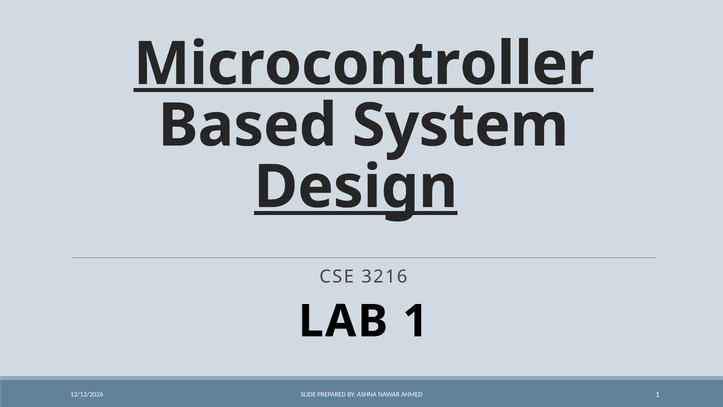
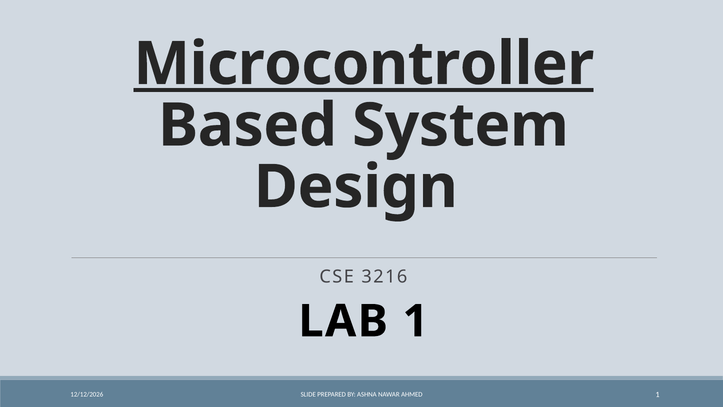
Design underline: present -> none
